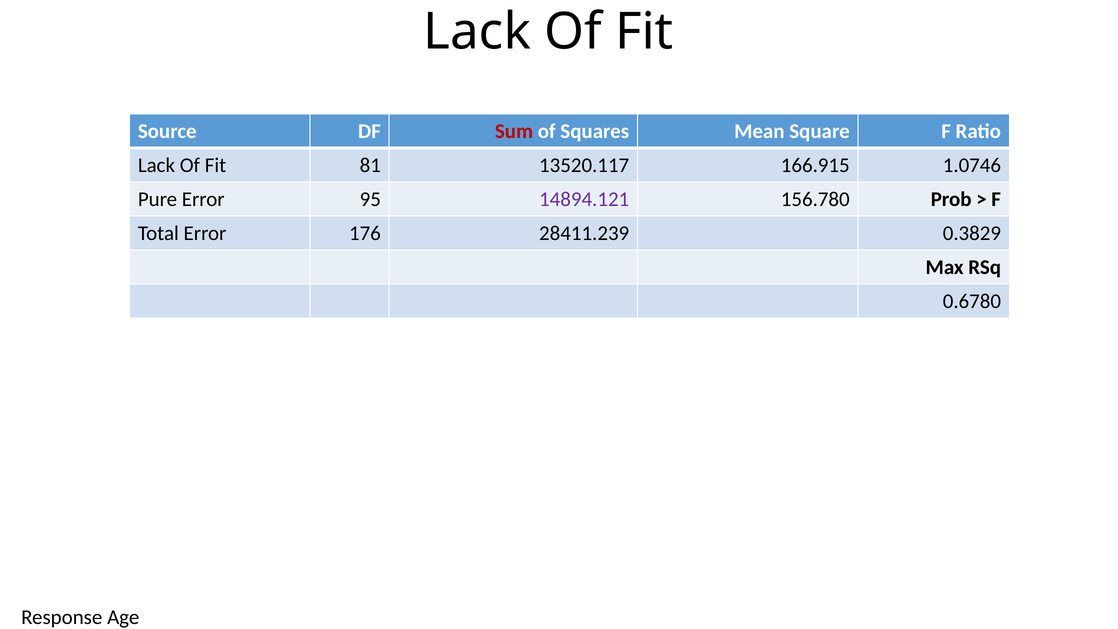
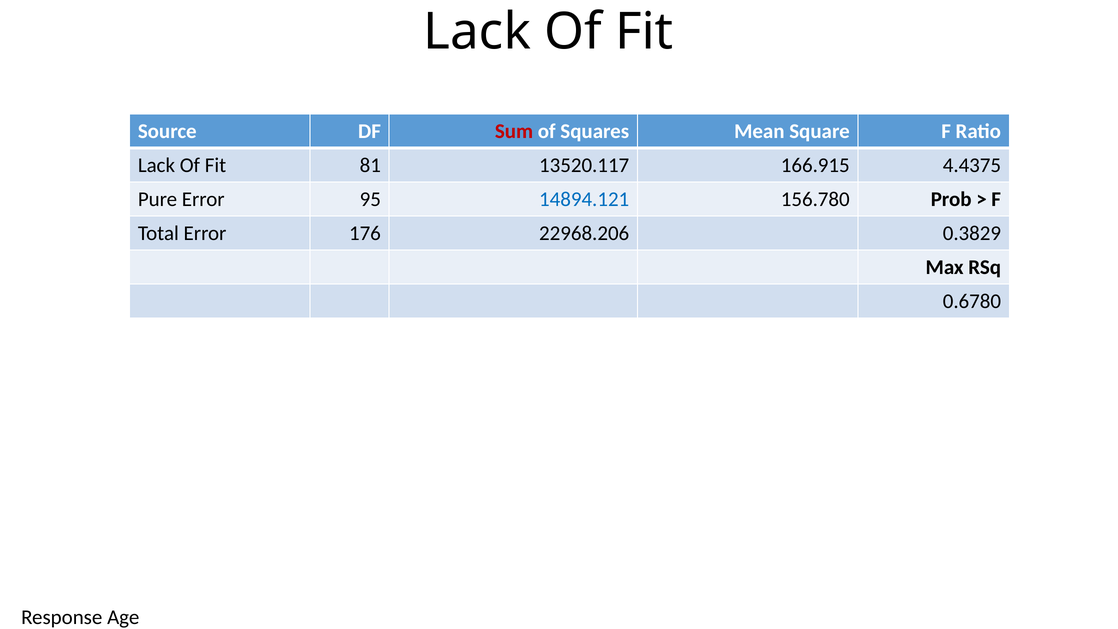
1.0746: 1.0746 -> 4.4375
14894.121 colour: purple -> blue
28411.239: 28411.239 -> 22968.206
